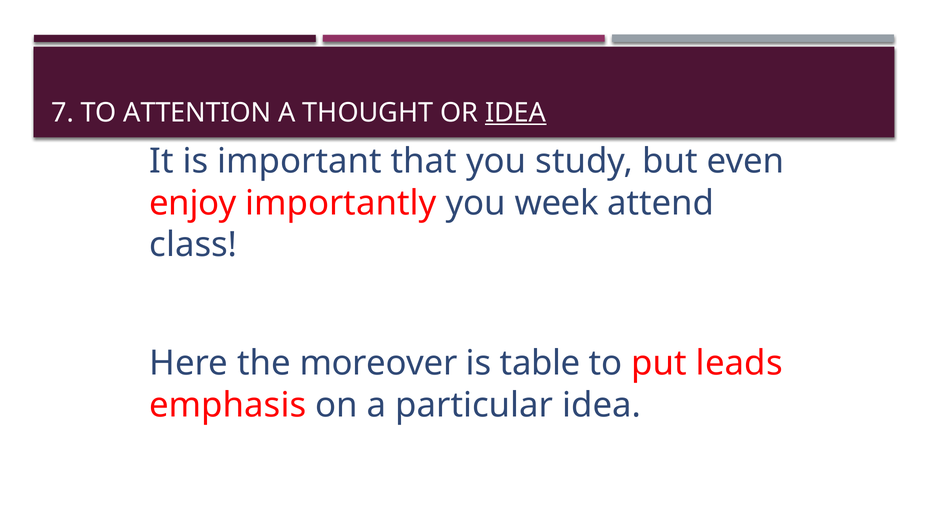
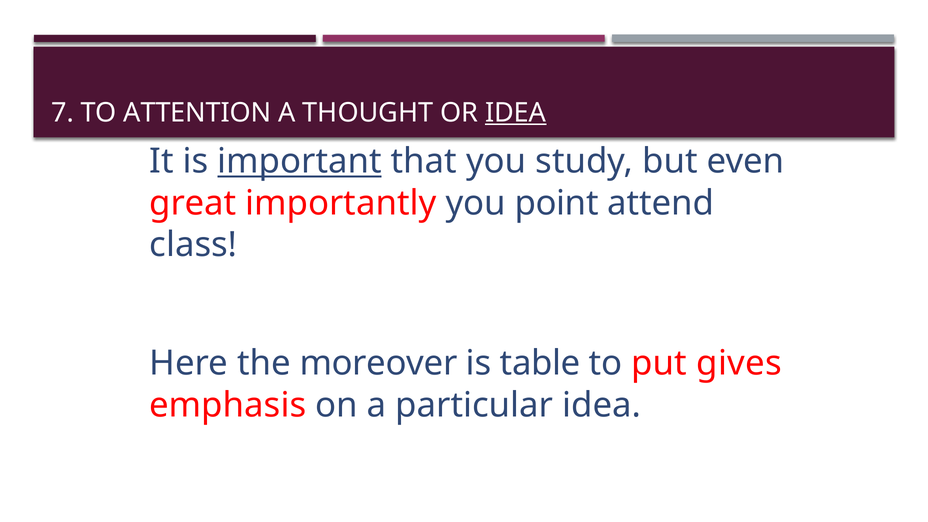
important underline: none -> present
enjoy: enjoy -> great
week: week -> point
leads: leads -> gives
